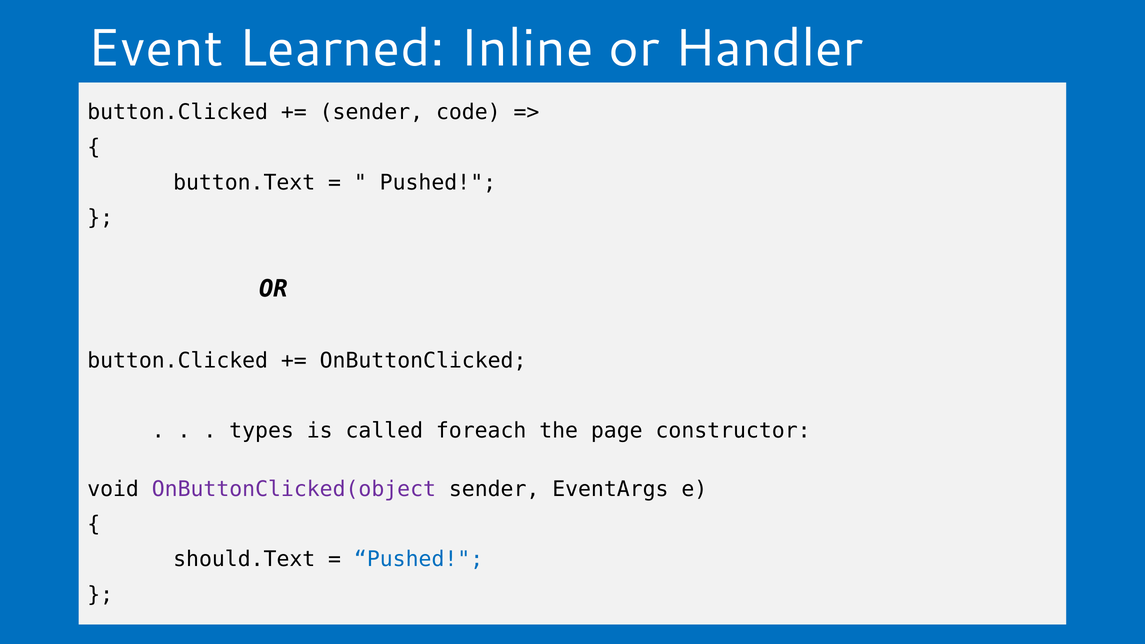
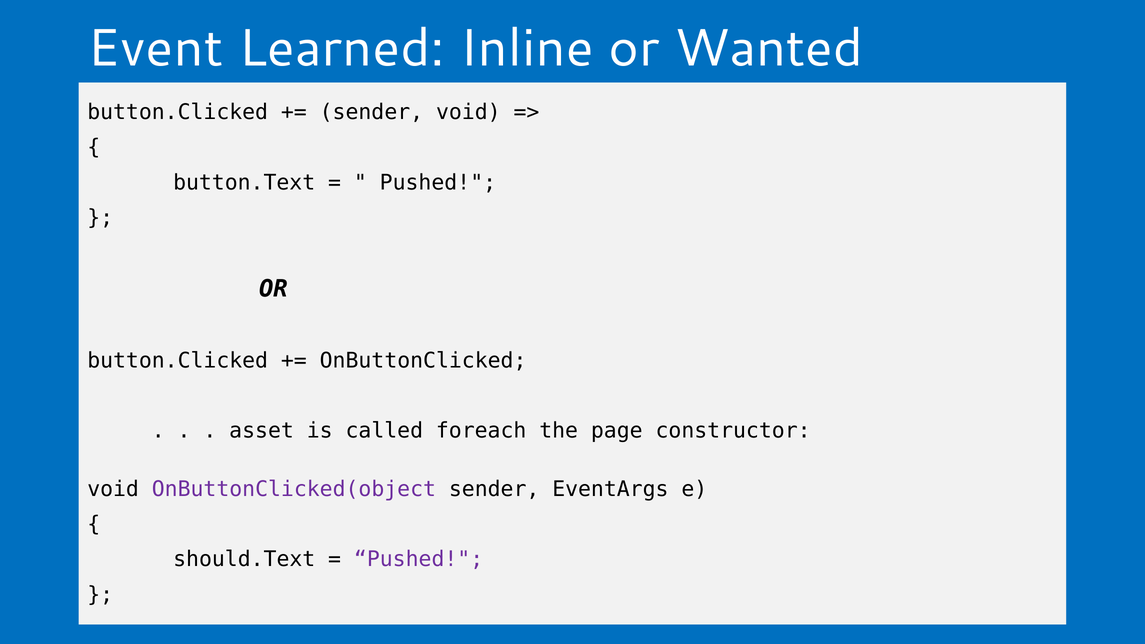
Handler: Handler -> Wanted
sender code: code -> void
types: types -> asset
Pushed at (419, 559) colour: blue -> purple
